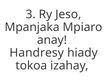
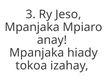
Handresy at (37, 53): Handresy -> Mpanjaka
